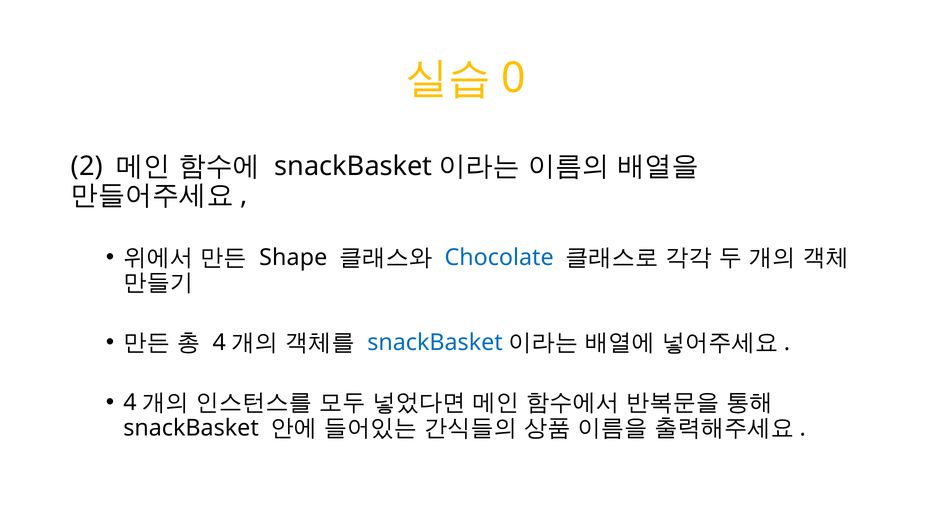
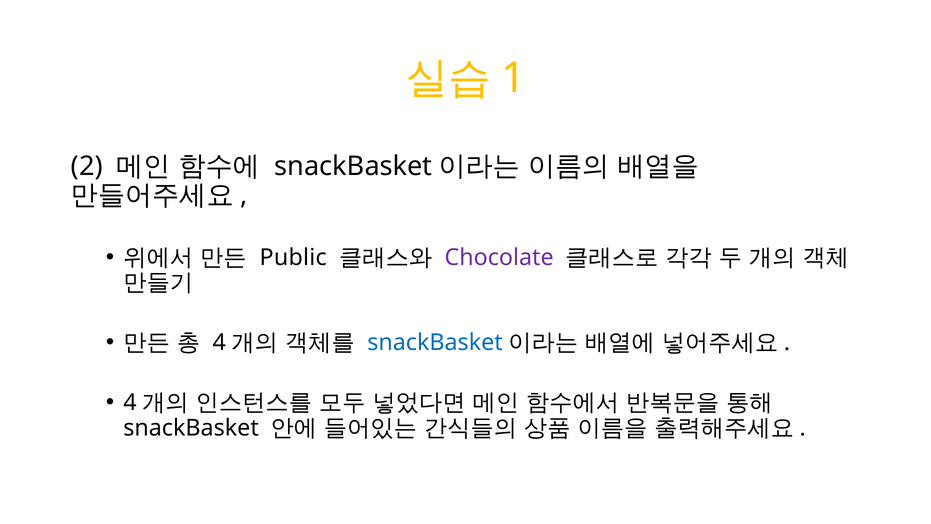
0: 0 -> 1
Shape: Shape -> Public
Chocolate colour: blue -> purple
